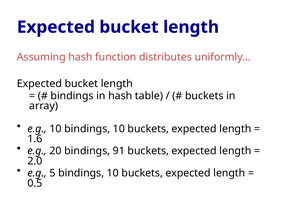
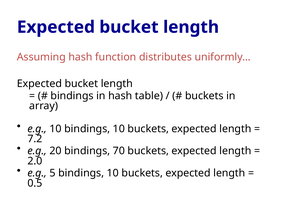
1.6: 1.6 -> 7.2
91: 91 -> 70
